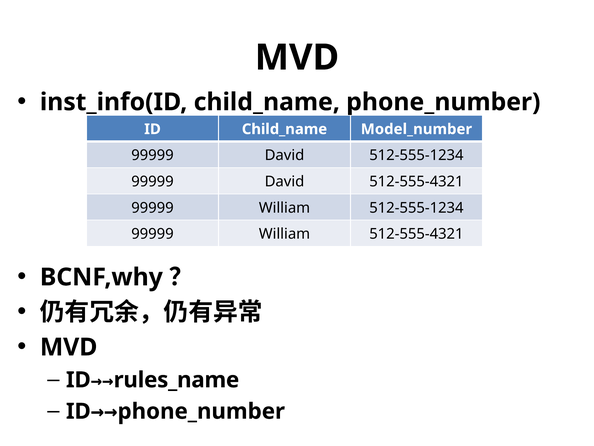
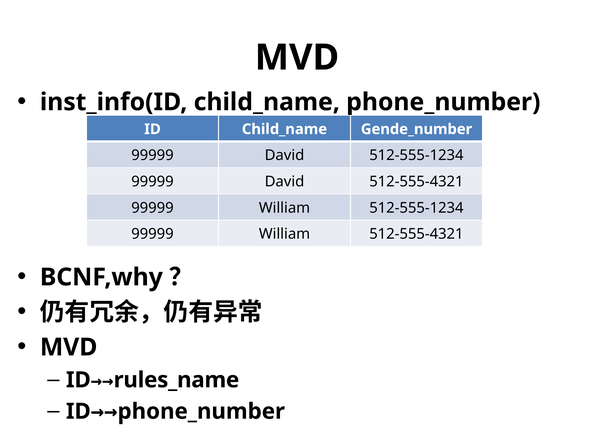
Model_number: Model_number -> Gende_number
